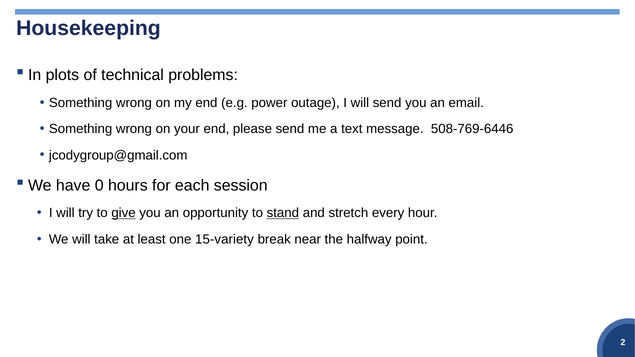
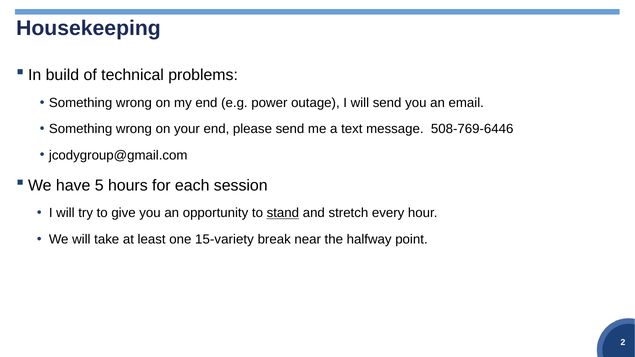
plots: plots -> build
0: 0 -> 5
give underline: present -> none
